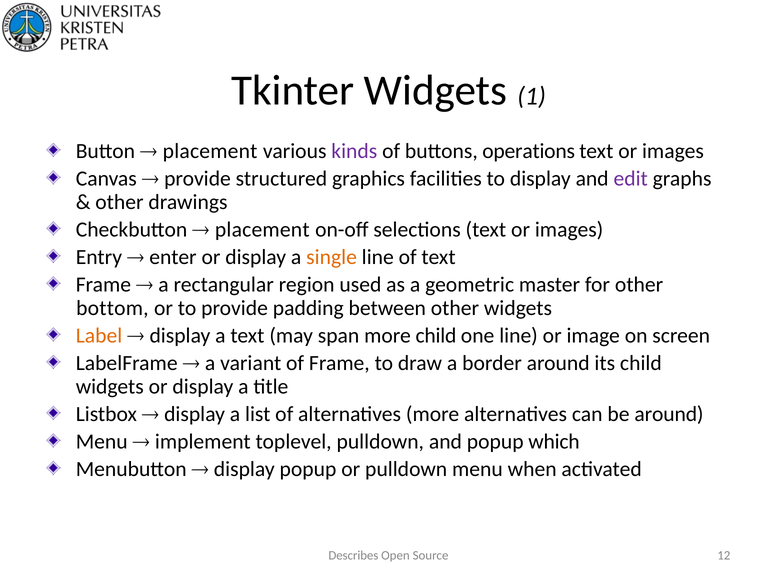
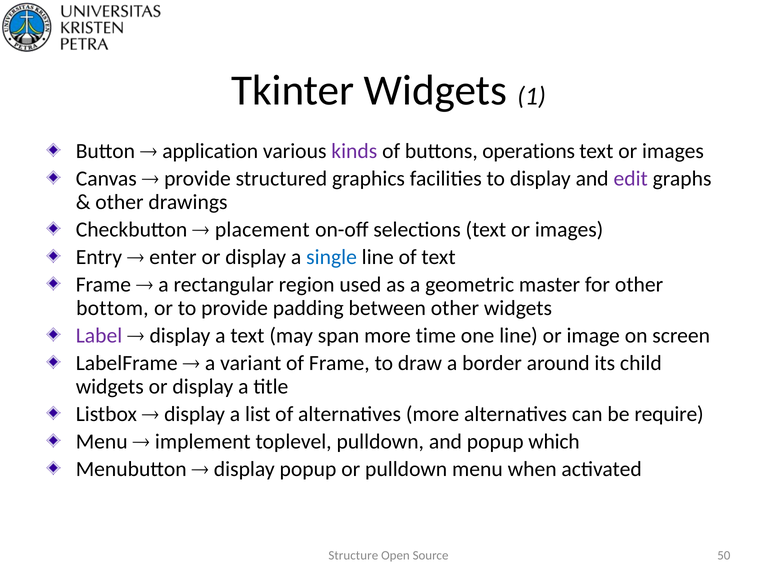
placement at (210, 151): placement -> application
single colour: orange -> blue
Label colour: orange -> purple
more child: child -> time
be around: around -> require
Describes: Describes -> Structure
12: 12 -> 50
